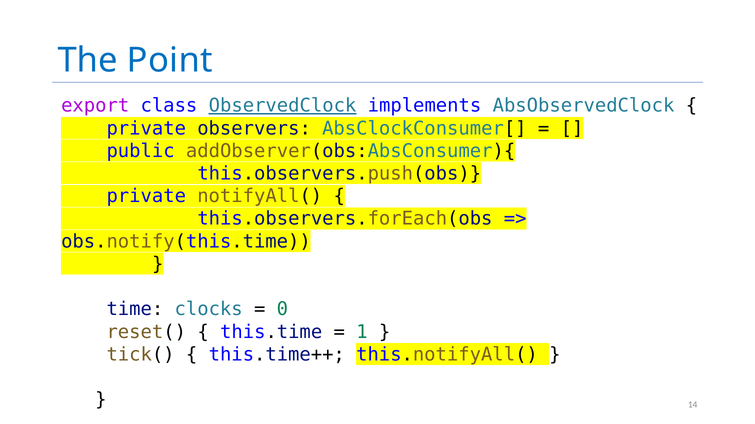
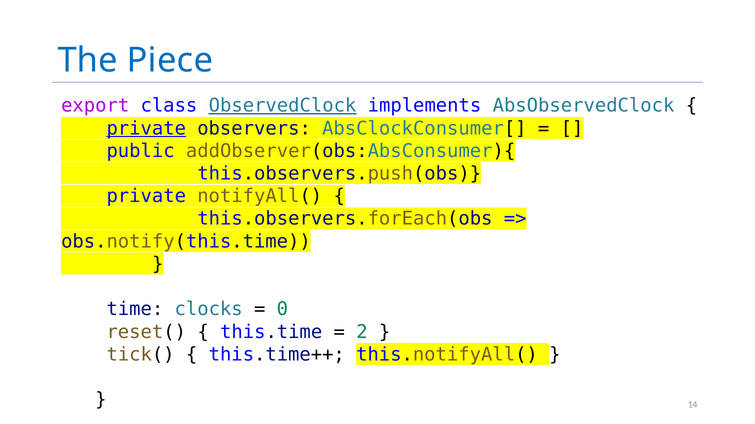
Point: Point -> Piece
private at (146, 129) underline: none -> present
1: 1 -> 2
